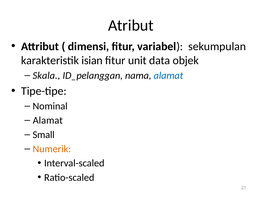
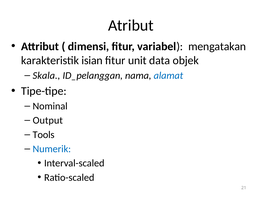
sekumpulan: sekumpulan -> mengatakan
Alamat at (48, 120): Alamat -> Output
Small: Small -> Tools
Numerik colour: orange -> blue
